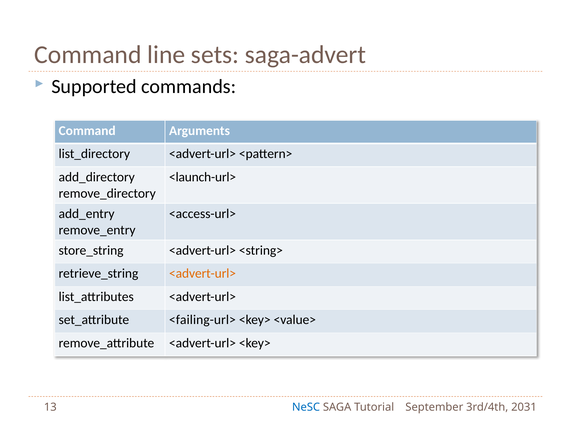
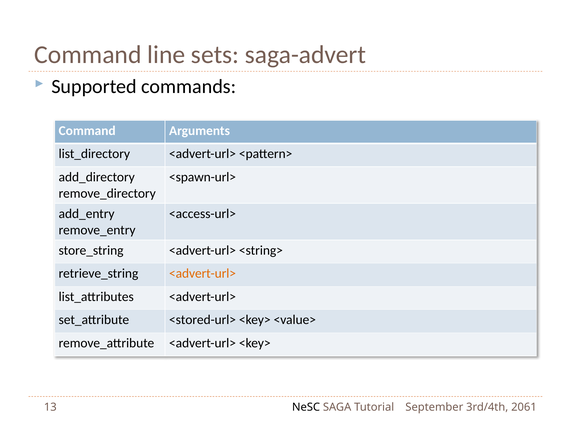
<launch-url>: <launch-url> -> <spawn-url>
<failing-url>: <failing-url> -> <stored-url>
NeSC colour: blue -> black
2031: 2031 -> 2061
